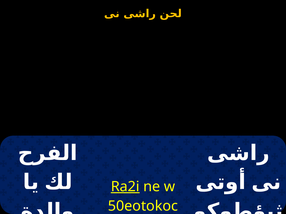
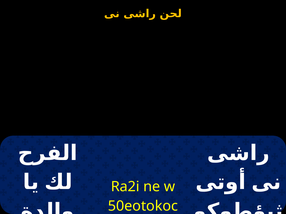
Ra2i underline: present -> none
